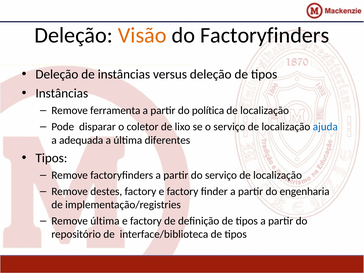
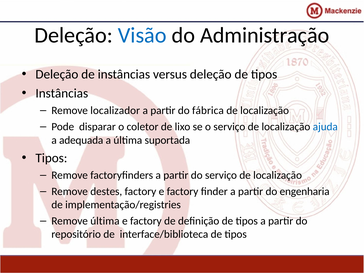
Visão colour: orange -> blue
do Factoryfinders: Factoryfinders -> Administração
ferramenta: ferramenta -> localizador
política: política -> fábrica
diferentes: diferentes -> suportada
